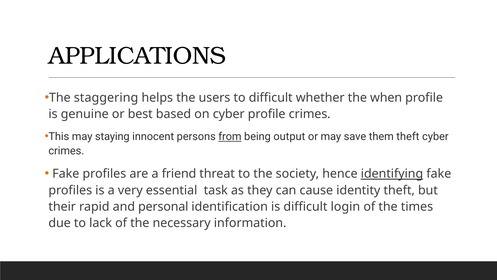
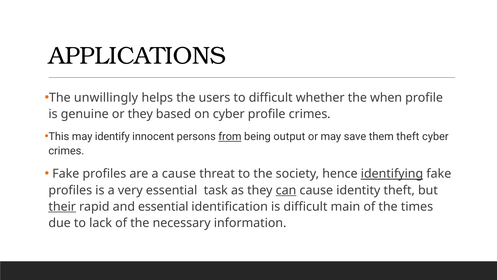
staggering: staggering -> unwillingly
or best: best -> they
staying: staying -> identify
a friend: friend -> cause
can underline: none -> present
their underline: none -> present
and personal: personal -> essential
login: login -> main
